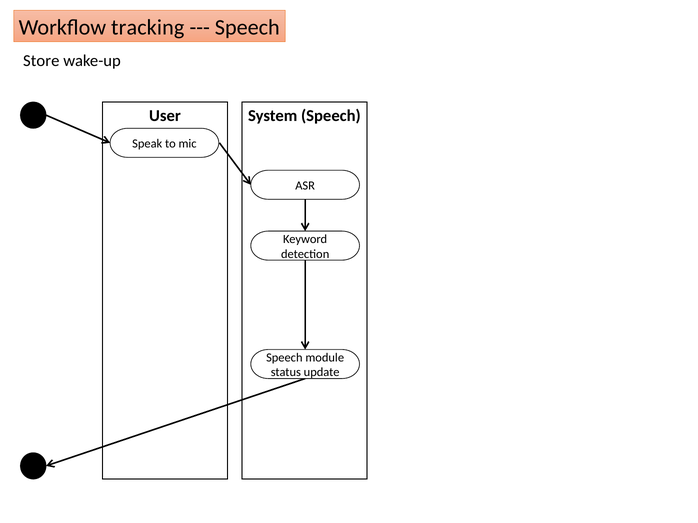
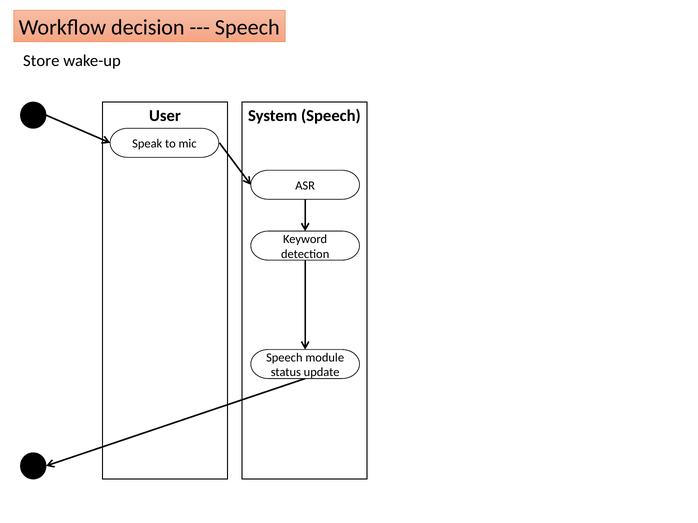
tracking: tracking -> decision
